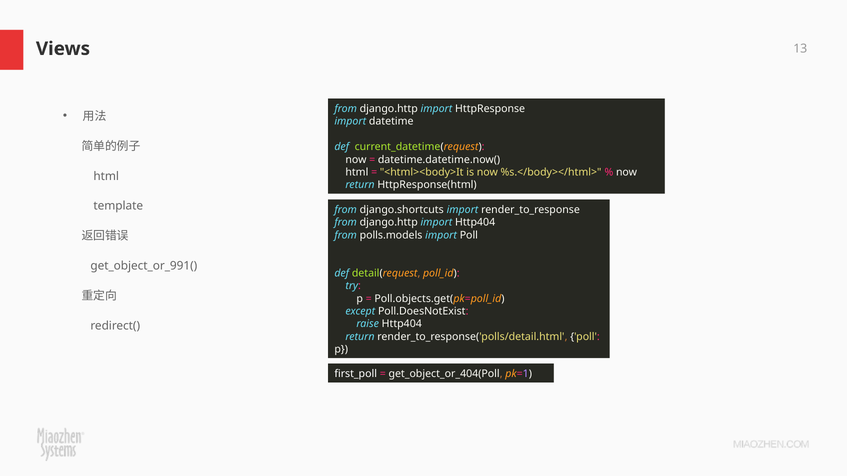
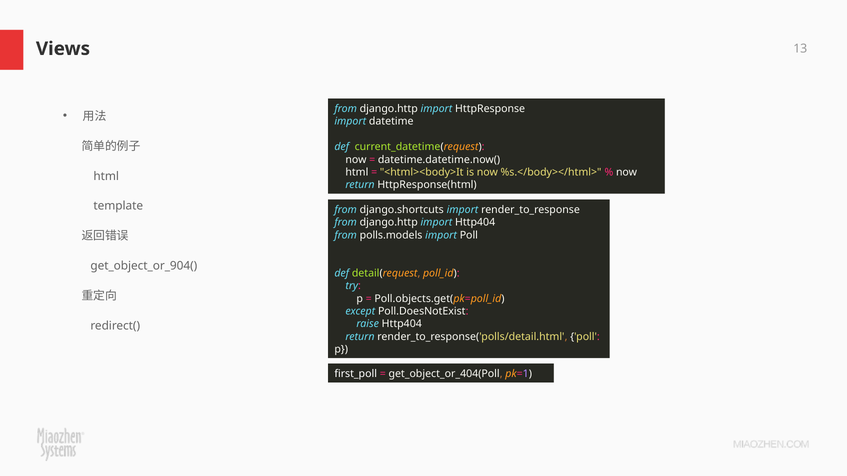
get_object_or_991(: get_object_or_991( -> get_object_or_904(
